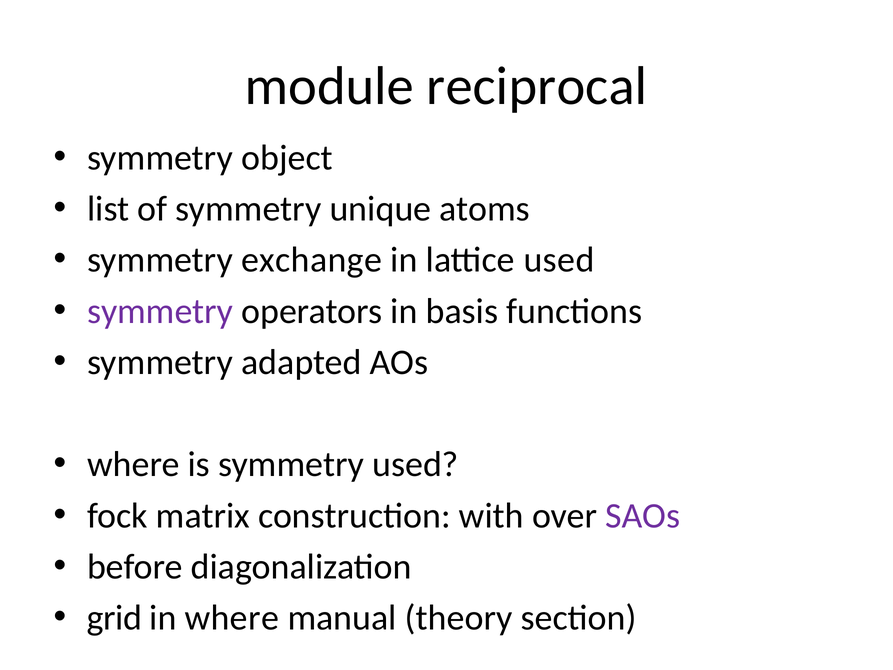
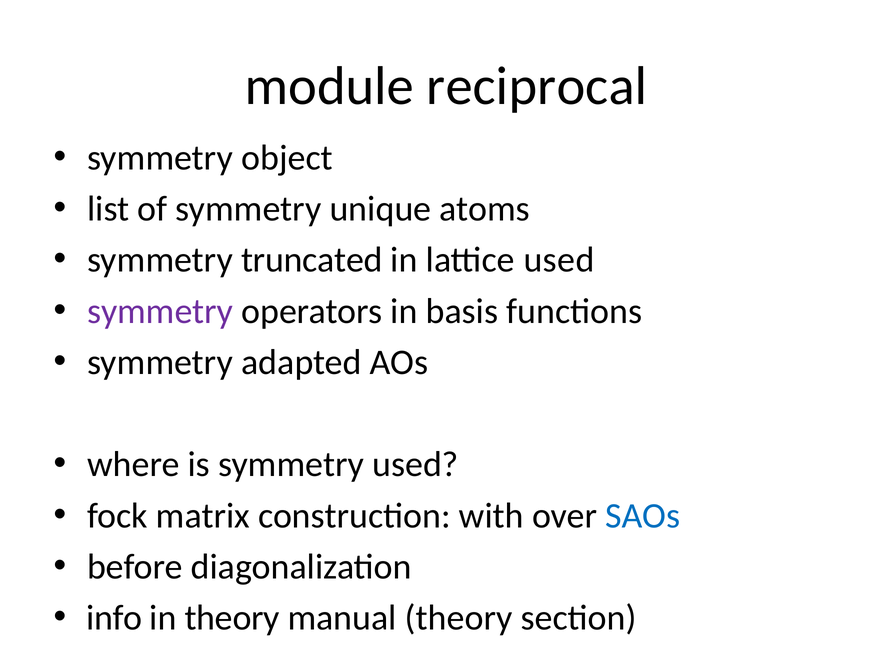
exchange: exchange -> truncated
SAOs colour: purple -> blue
grid: grid -> info
in where: where -> theory
